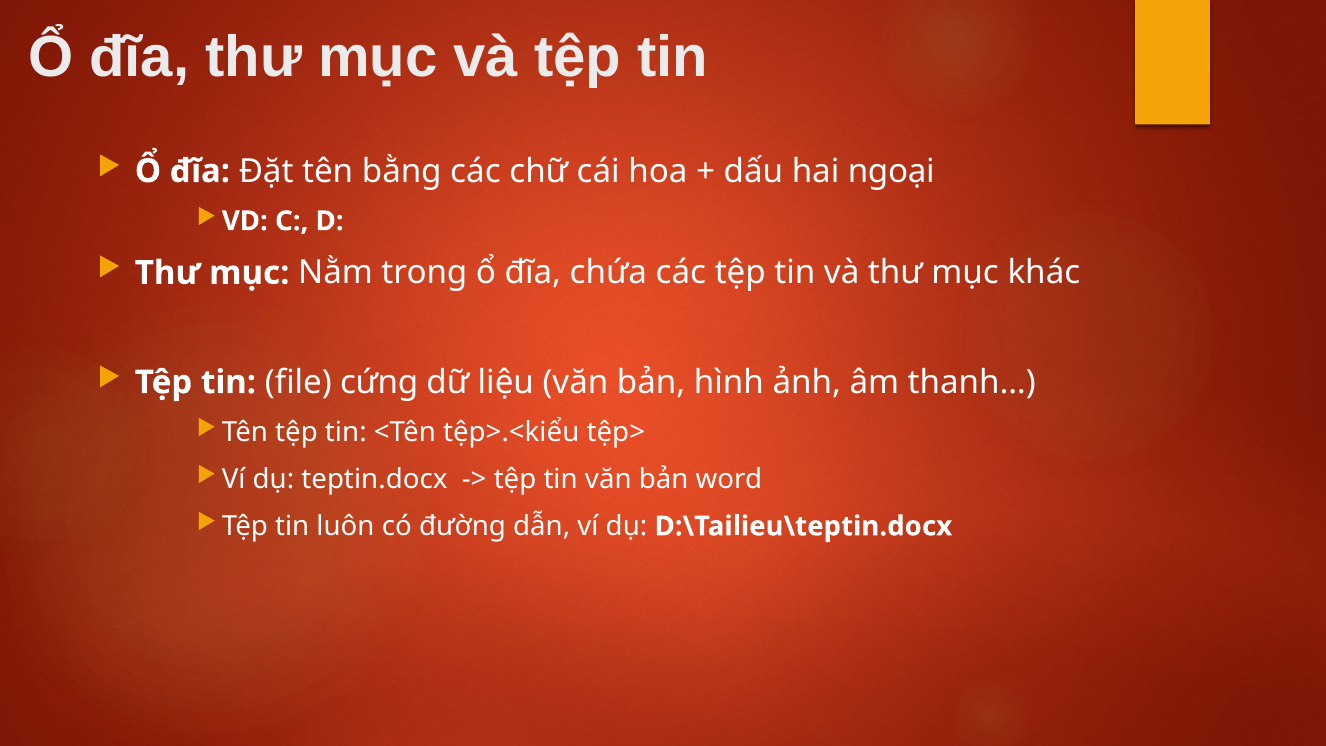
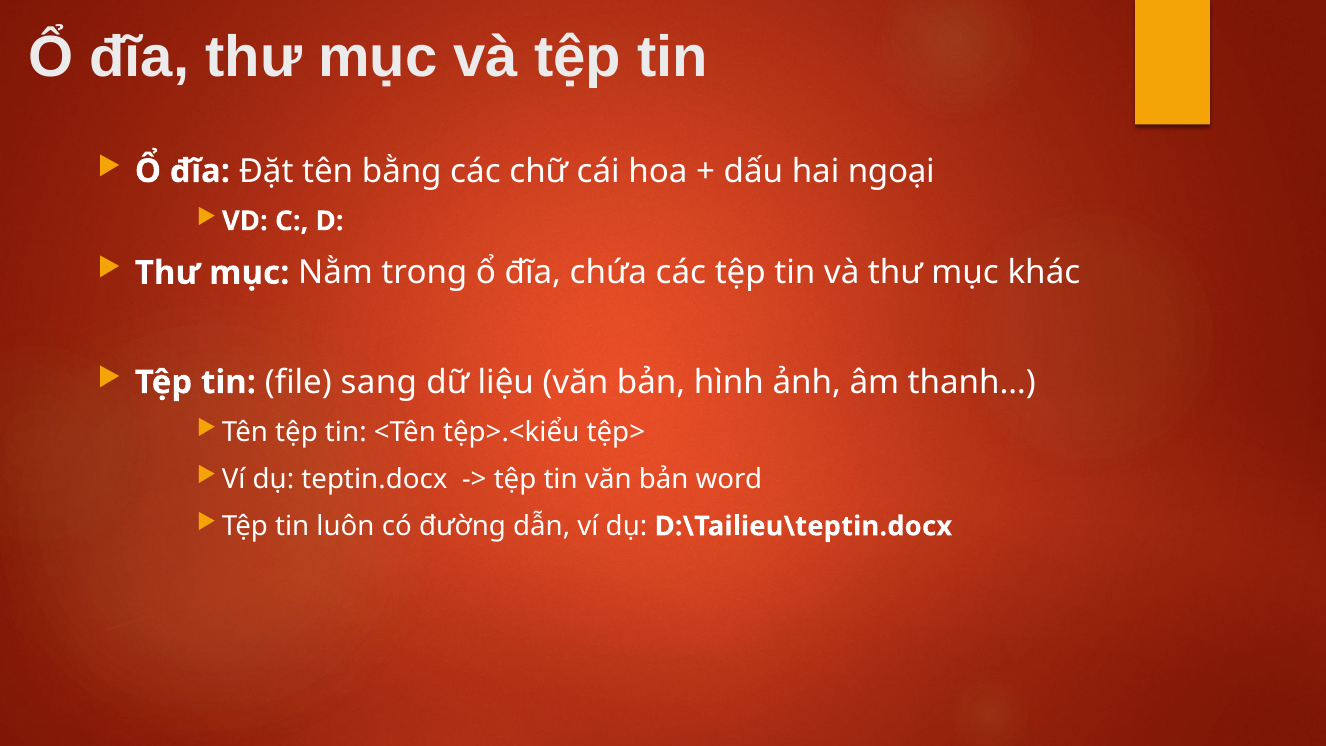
cứng: cứng -> sang
